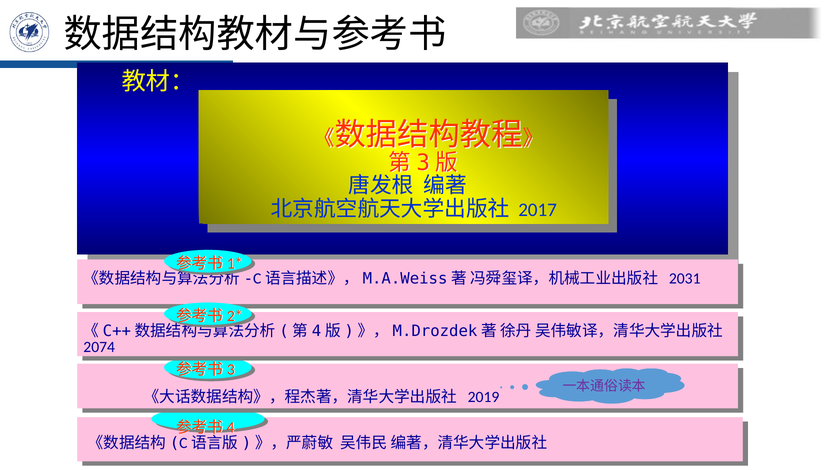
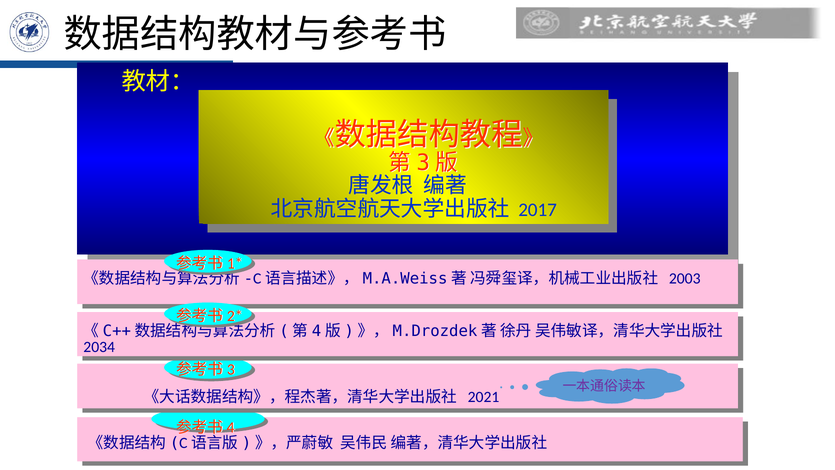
2031: 2031 -> 2003
2074: 2074 -> 2034
2019: 2019 -> 2021
